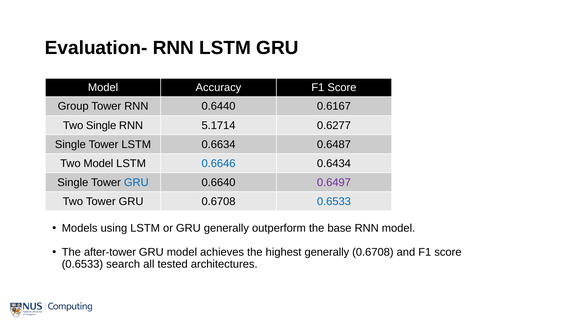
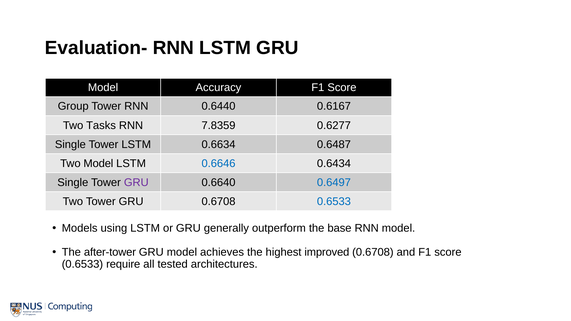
Two Single: Single -> Tasks
5.1714: 5.1714 -> 7.8359
GRU at (136, 182) colour: blue -> purple
0.6497 colour: purple -> blue
highest generally: generally -> improved
search: search -> require
